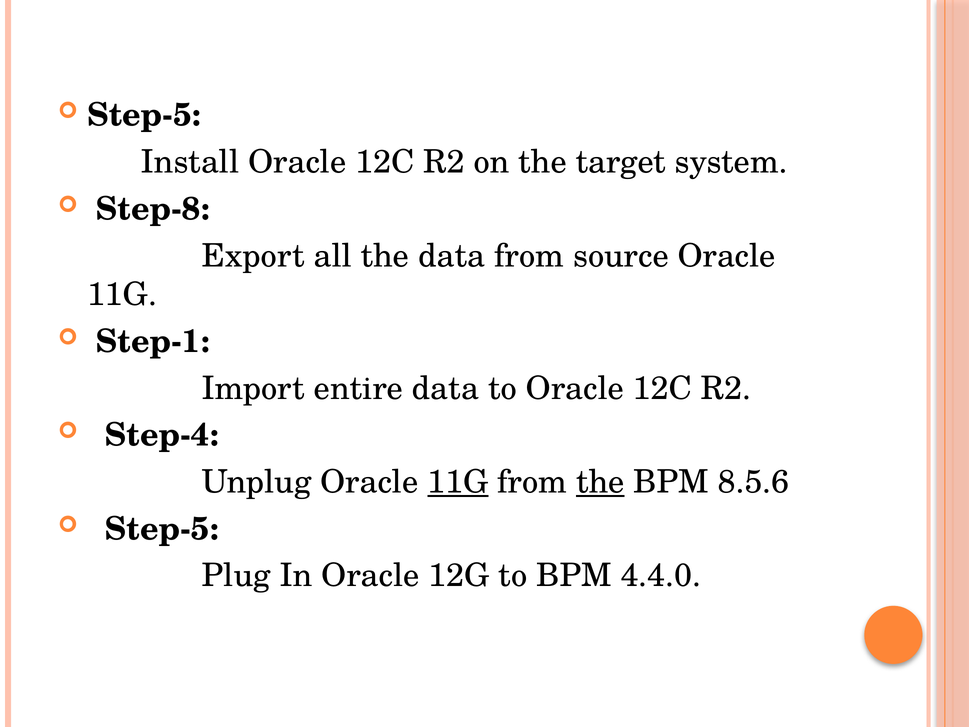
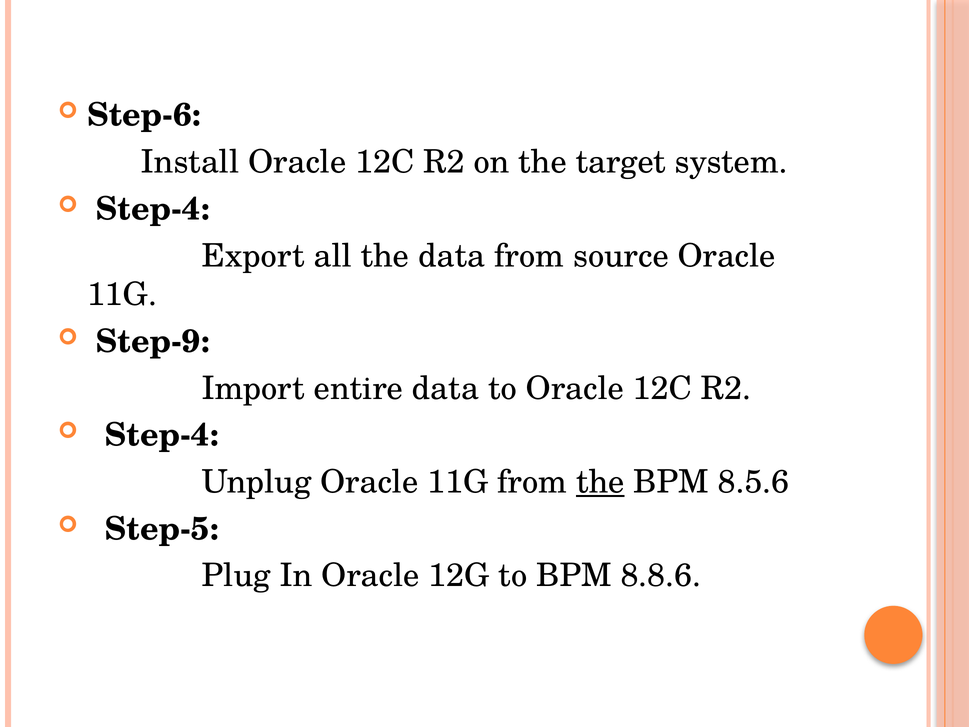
Step-5 at (144, 115): Step-5 -> Step-6
Step-8 at (153, 209): Step-8 -> Step-4
Step-1: Step-1 -> Step-9
11G at (458, 482) underline: present -> none
4.4.0: 4.4.0 -> 8.8.6
